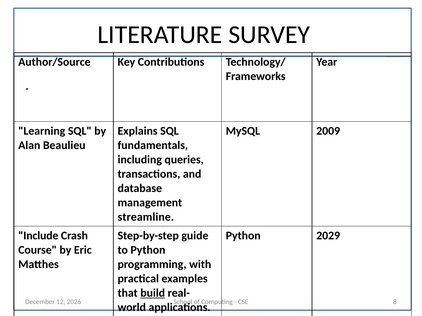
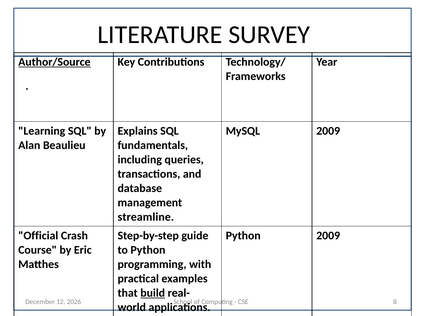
Author/Source underline: none -> present
Include: Include -> Official
Python 2029: 2029 -> 2009
